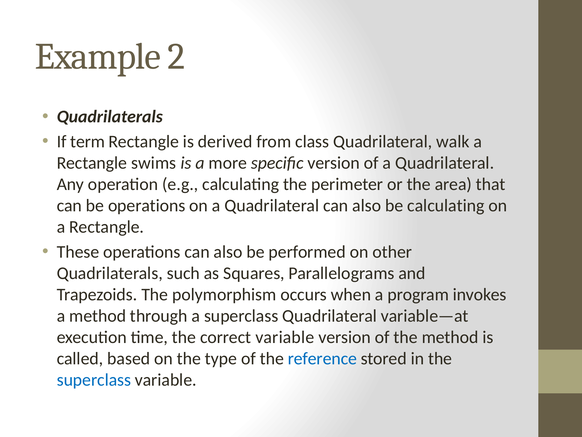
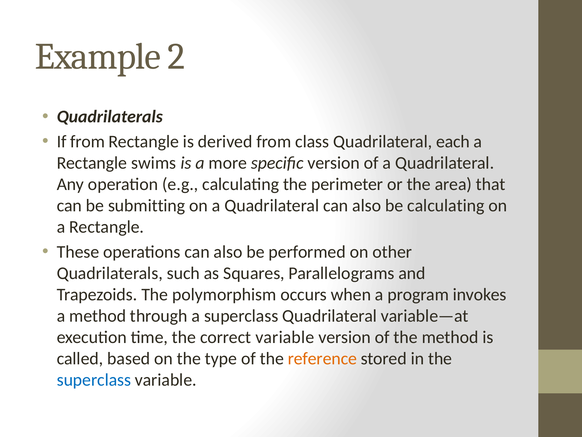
If term: term -> from
walk: walk -> each
be operations: operations -> submitting
reference colour: blue -> orange
